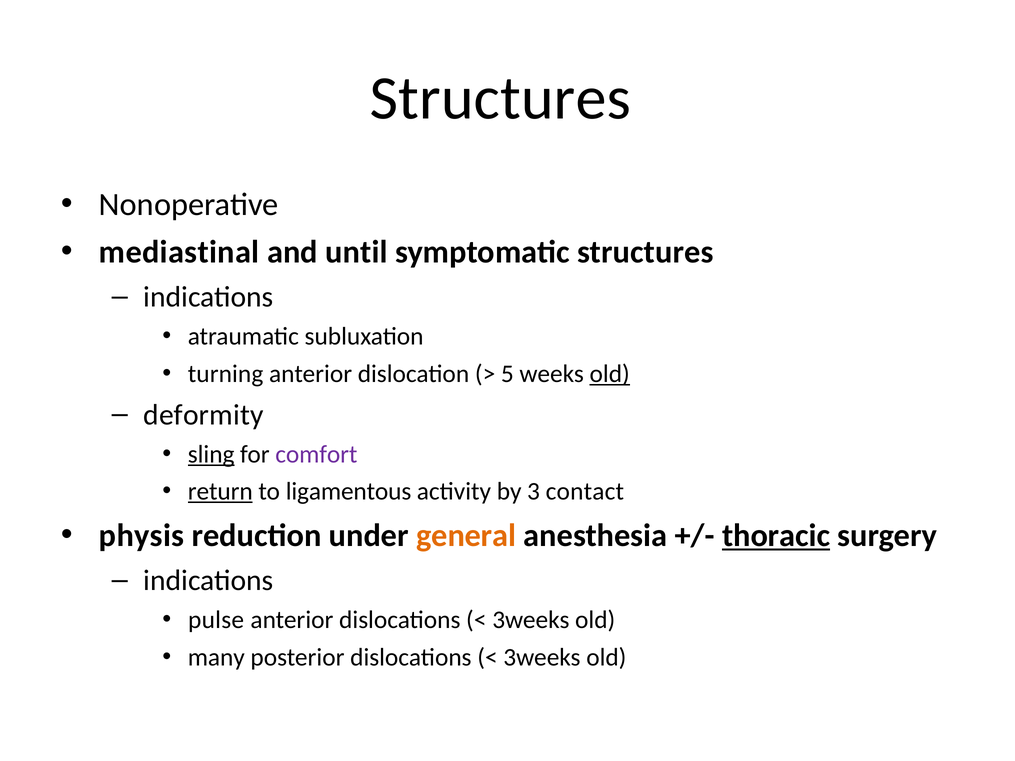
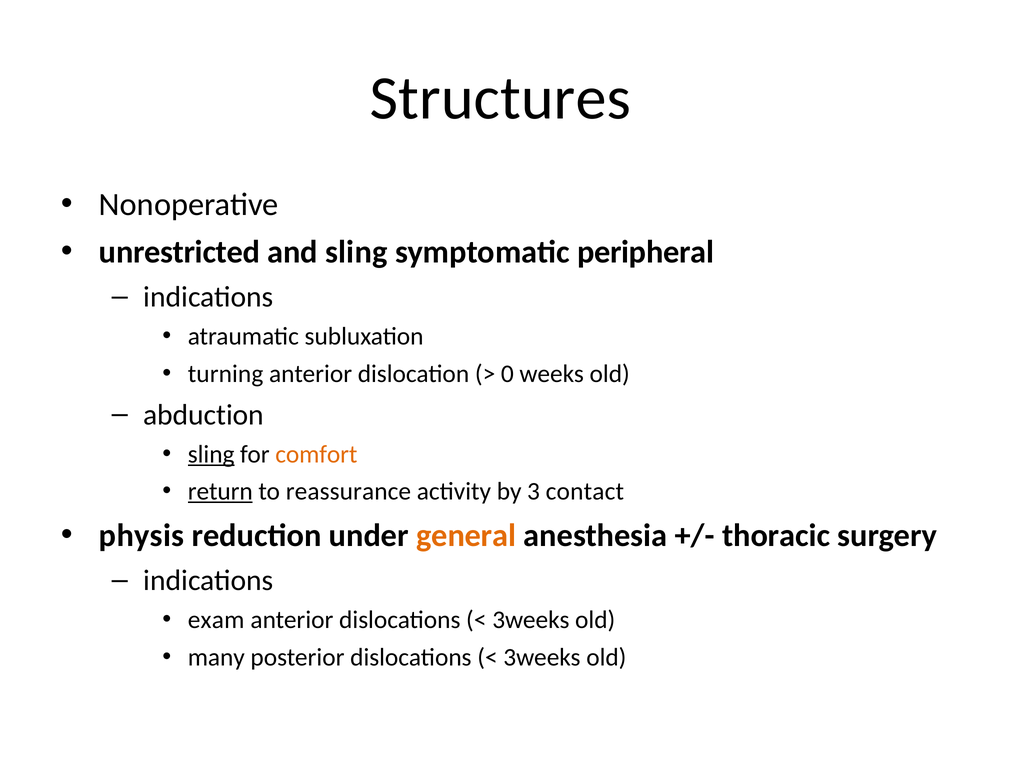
mediastinal: mediastinal -> unrestricted
and until: until -> sling
symptomatic structures: structures -> peripheral
5: 5 -> 0
old at (610, 374) underline: present -> none
deformity: deformity -> abduction
comfort colour: purple -> orange
ligamentous: ligamentous -> reassurance
thoracic underline: present -> none
pulse: pulse -> exam
